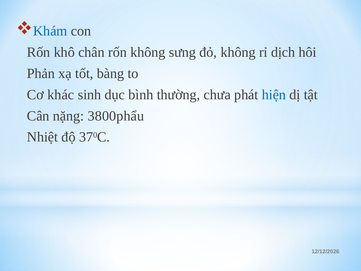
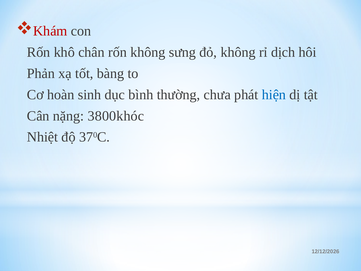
Khám colour: blue -> red
khác: khác -> hoàn
3800phẩu: 3800phẩu -> 3800khóc
